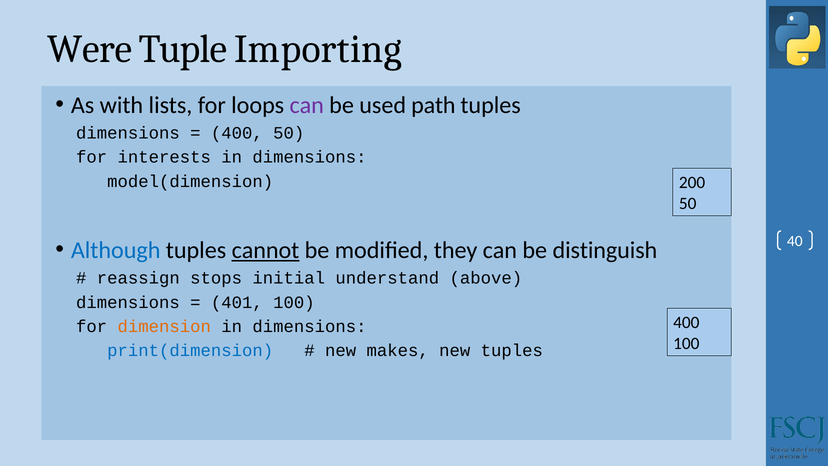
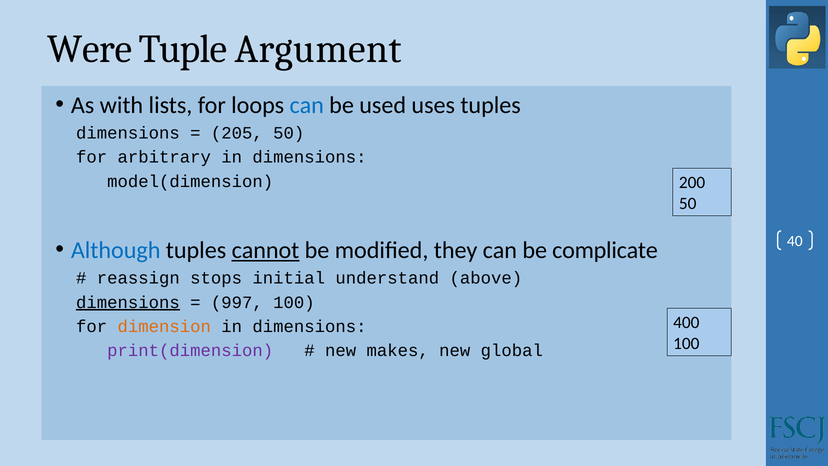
Importing: Importing -> Argument
can at (307, 105) colour: purple -> blue
path: path -> uses
400 at (237, 133): 400 -> 205
interests: interests -> arbitrary
distinguish: distinguish -> complicate
dimensions at (128, 302) underline: none -> present
401: 401 -> 997
print(dimension colour: blue -> purple
new tuples: tuples -> global
